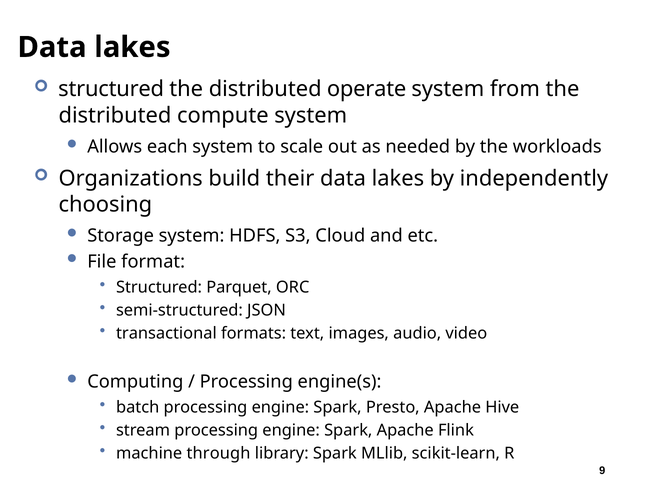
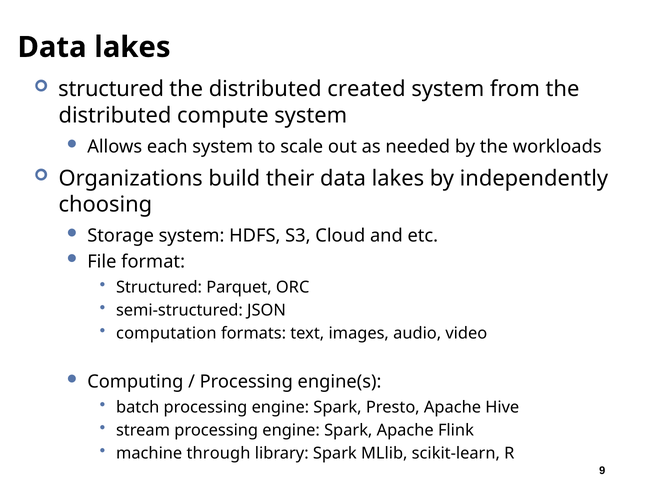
operate: operate -> created
transactional: transactional -> computation
